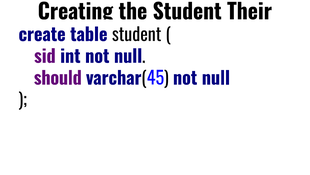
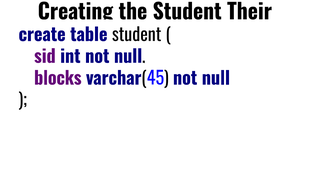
should: should -> blocks
